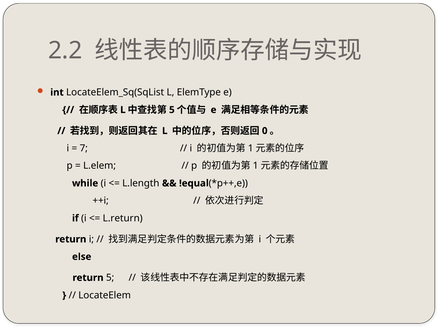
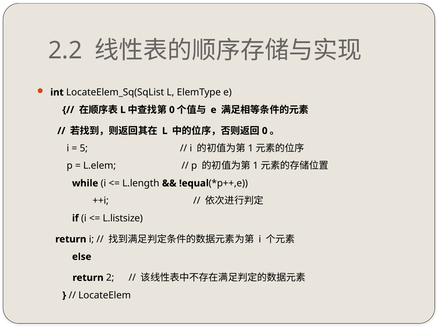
5 at (172, 110): 5 -> 0
7: 7 -> 5
L.return: L.return -> L.listsize
return 5: 5 -> 2
